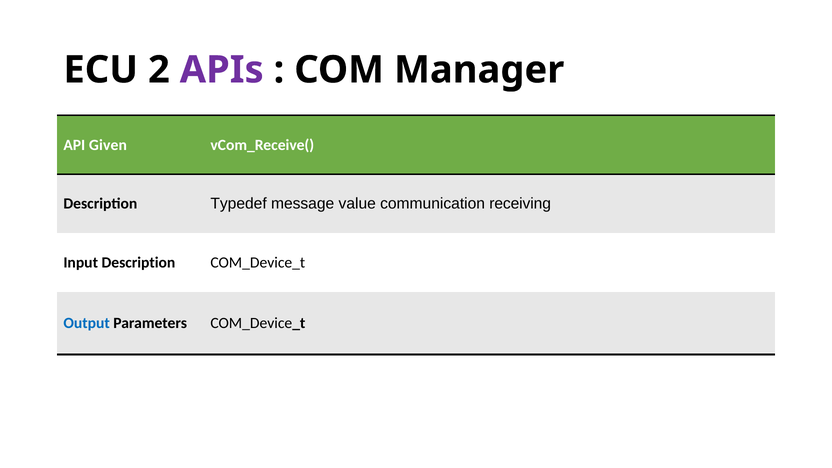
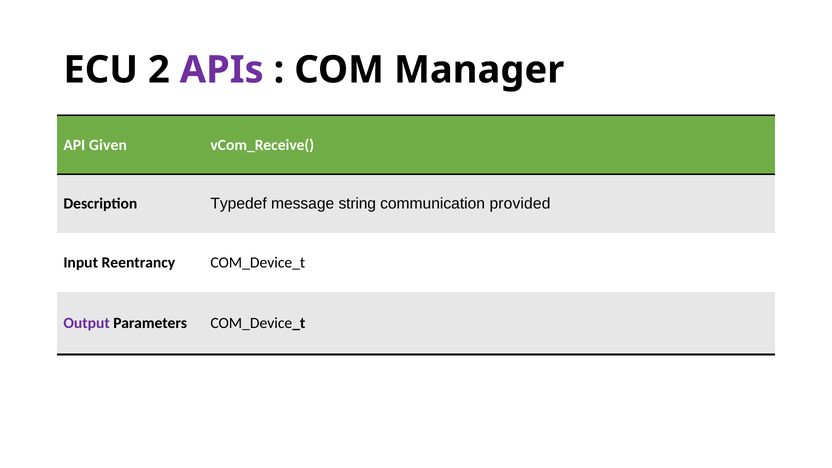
value: value -> string
receiving: receiving -> provided
Input Description: Description -> Reentrancy
Output colour: blue -> purple
